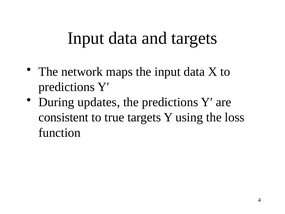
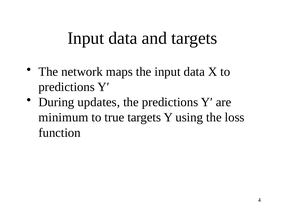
consistent: consistent -> minimum
